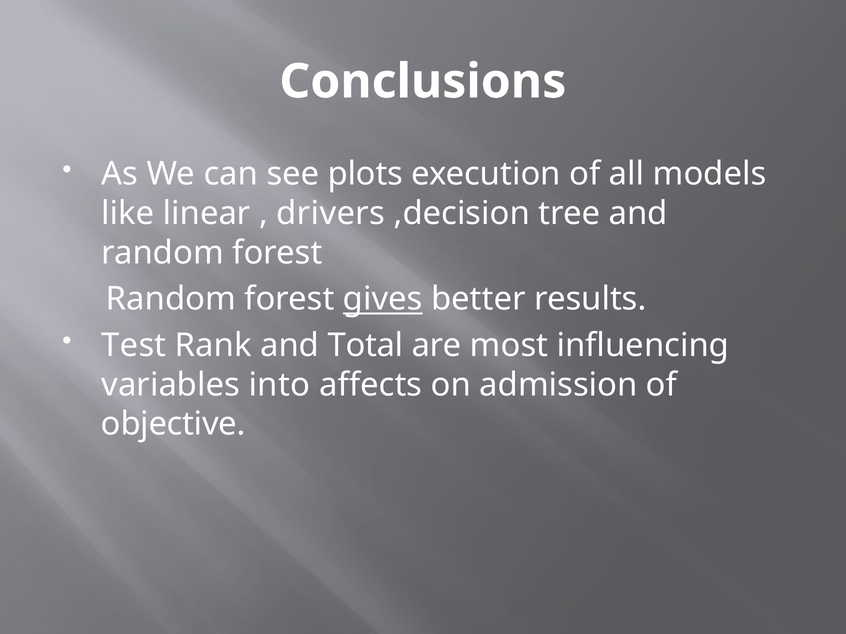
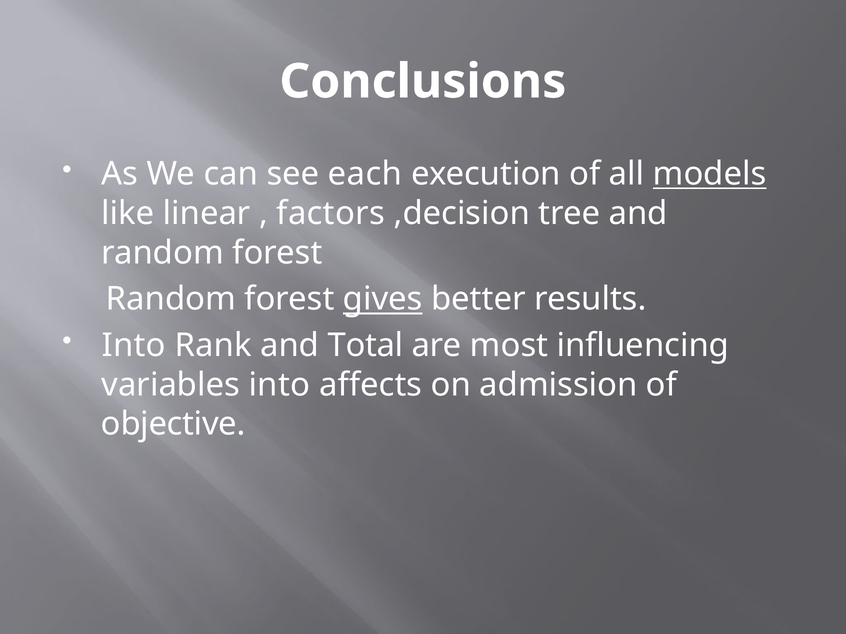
plots: plots -> each
models underline: none -> present
drivers: drivers -> factors
Test at (134, 345): Test -> Into
